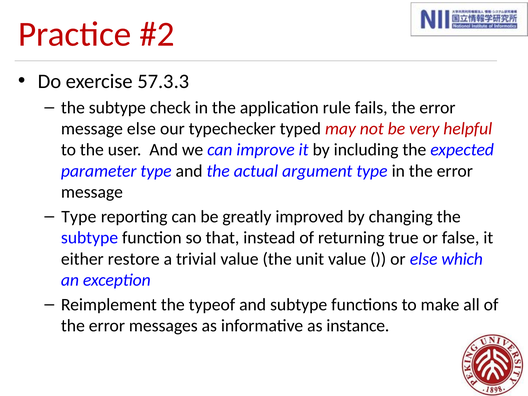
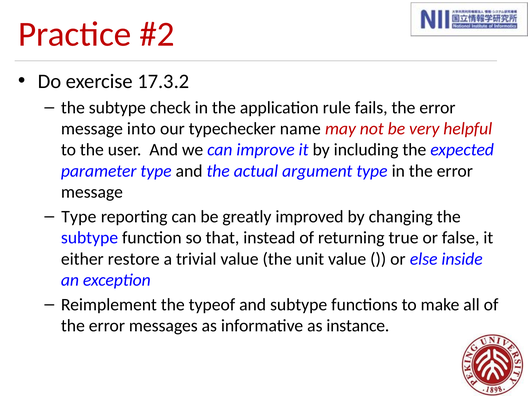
57.3.3: 57.3.3 -> 17.3.2
message else: else -> into
typed: typed -> name
which: which -> inside
